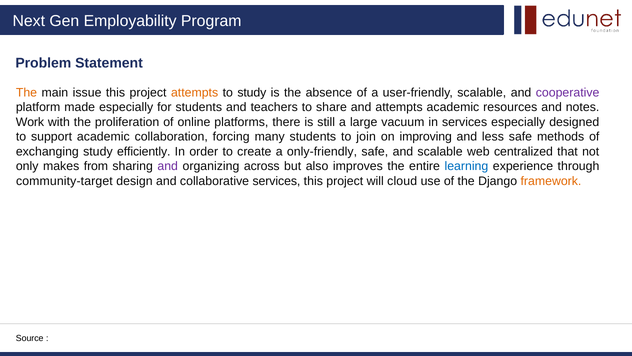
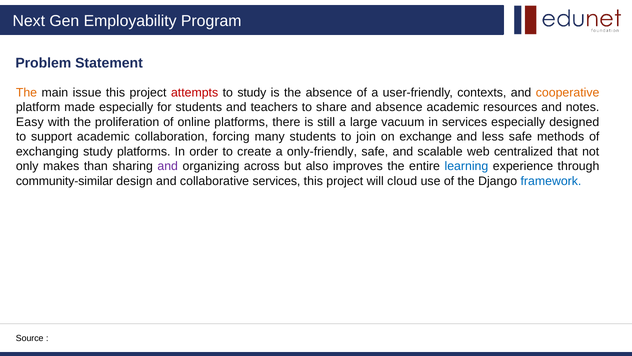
attempts at (195, 92) colour: orange -> red
user-friendly scalable: scalable -> contexts
cooperative colour: purple -> orange
and attempts: attempts -> absence
Work: Work -> Easy
improving: improving -> exchange
study efficiently: efficiently -> platforms
from: from -> than
community-target: community-target -> community-similar
framework colour: orange -> blue
